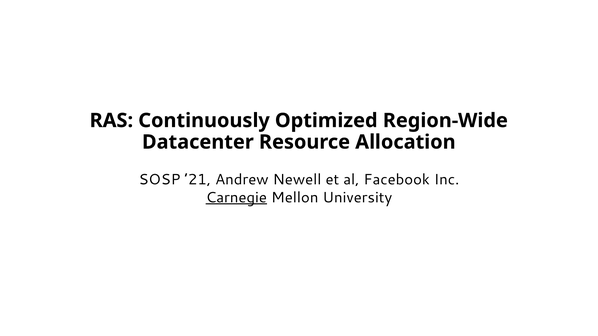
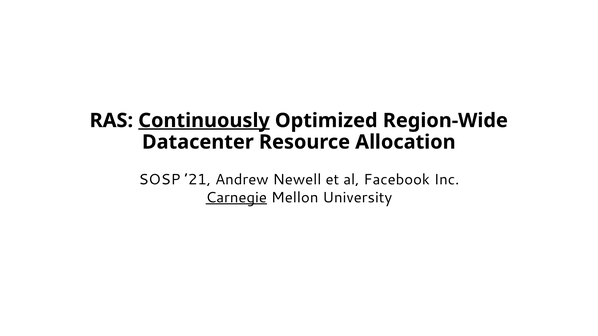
Continuously underline: none -> present
